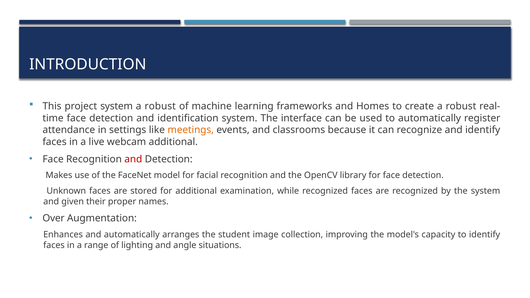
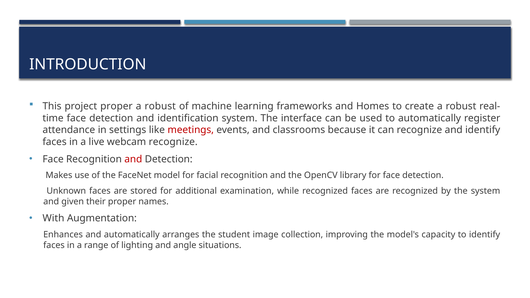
project system: system -> proper
meetings colour: orange -> red
webcam additional: additional -> recognize
Over: Over -> With
